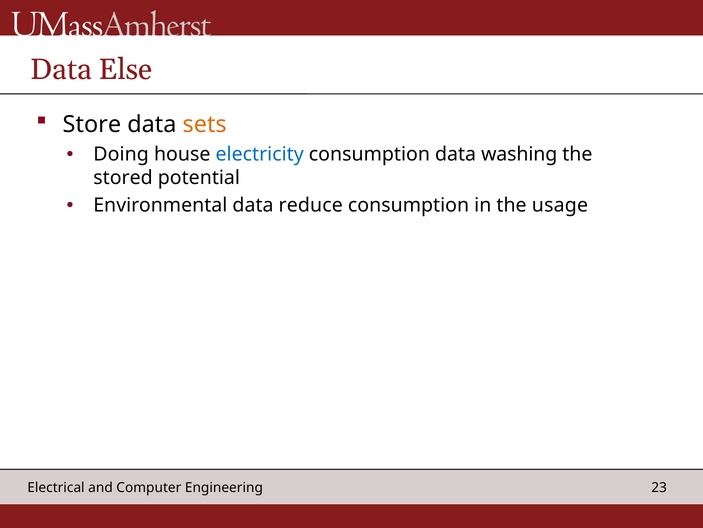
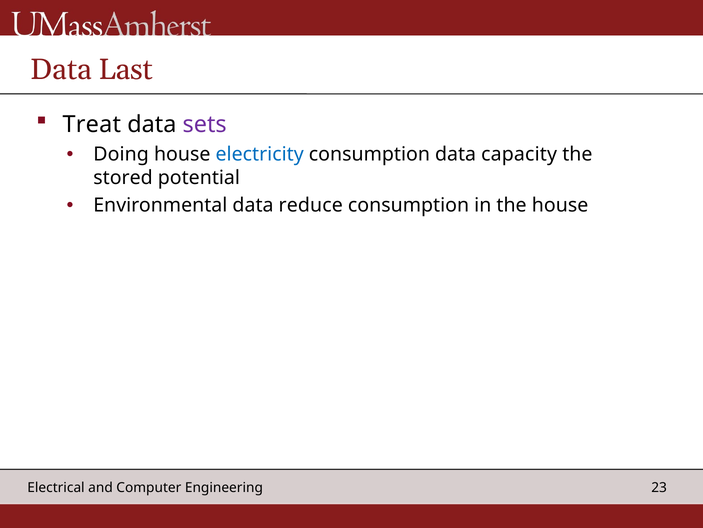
Else: Else -> Last
Store: Store -> Treat
sets colour: orange -> purple
washing: washing -> capacity
the usage: usage -> house
